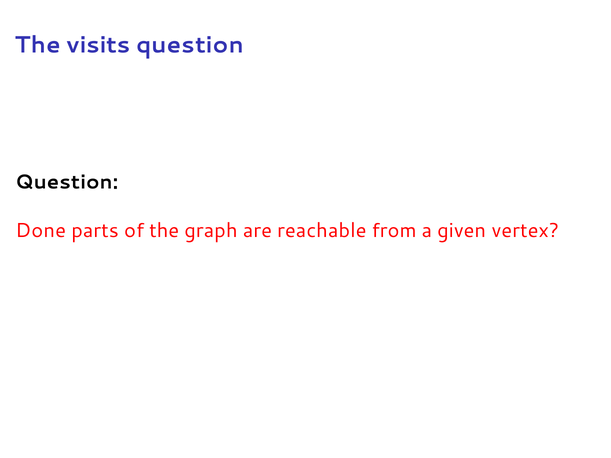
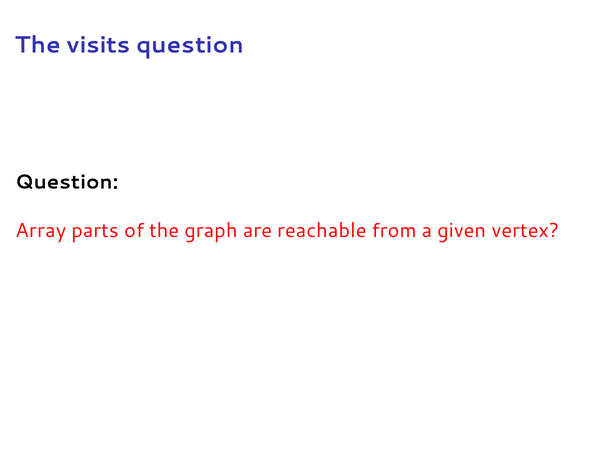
Done: Done -> Array
